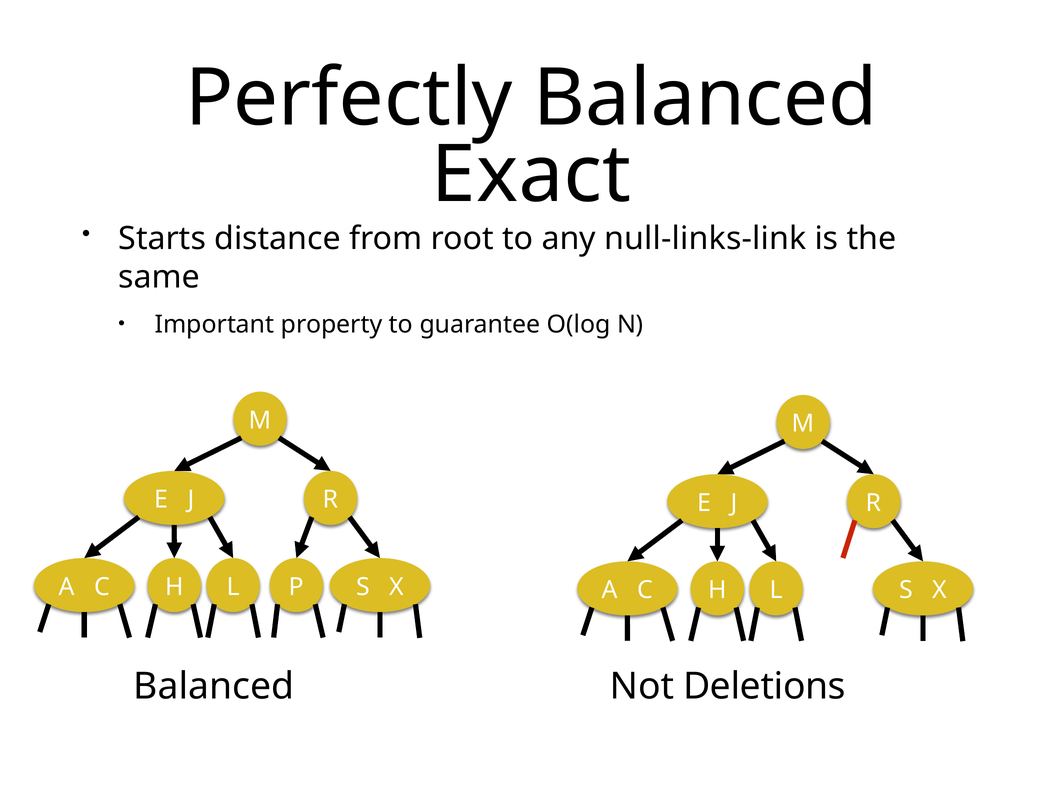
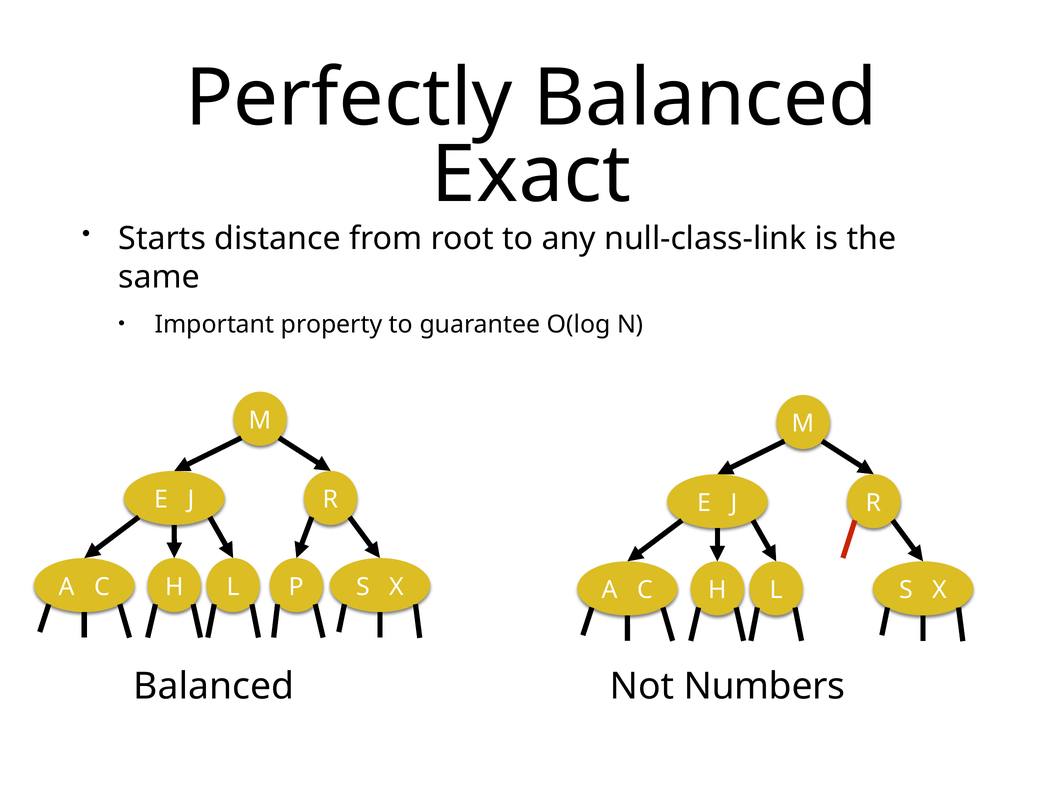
null-links-link: null-links-link -> null-class-link
Deletions: Deletions -> Numbers
